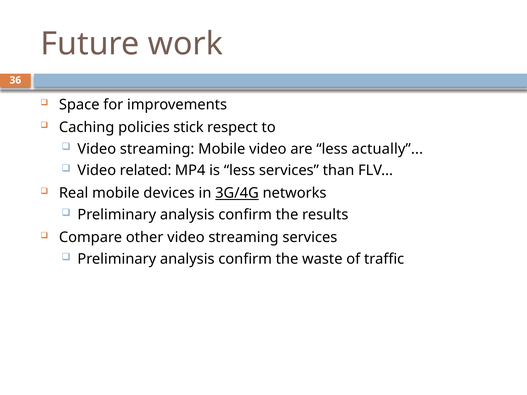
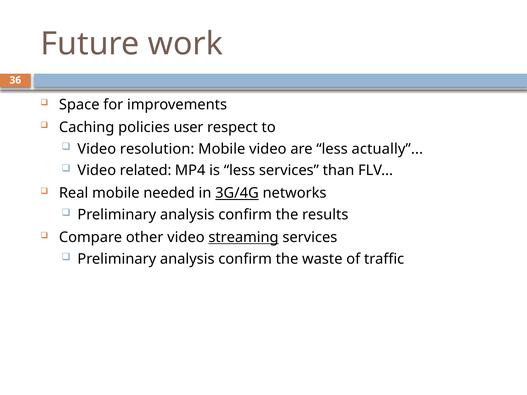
stick: stick -> user
streaming at (157, 149): streaming -> resolution
devices: devices -> needed
streaming at (243, 238) underline: none -> present
